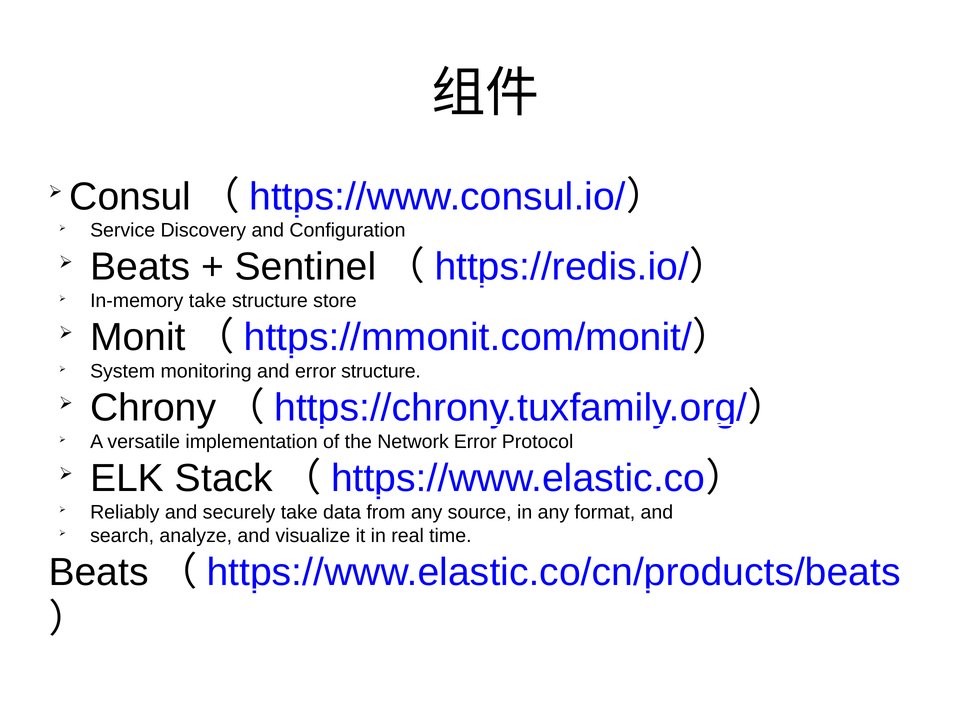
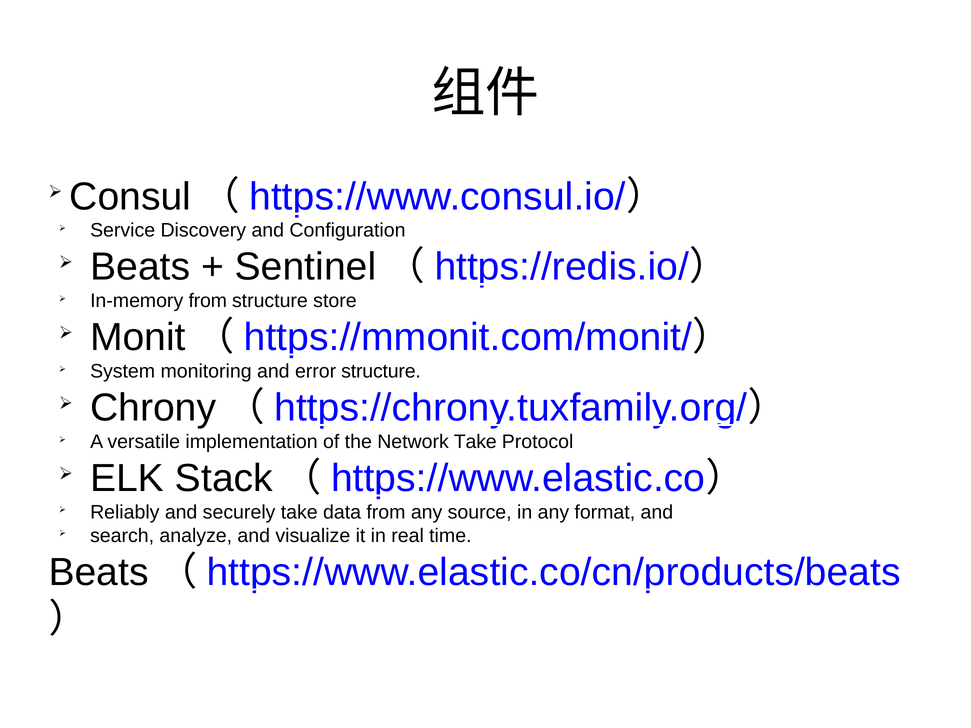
In-memory take: take -> from
Network Error: Error -> Take
